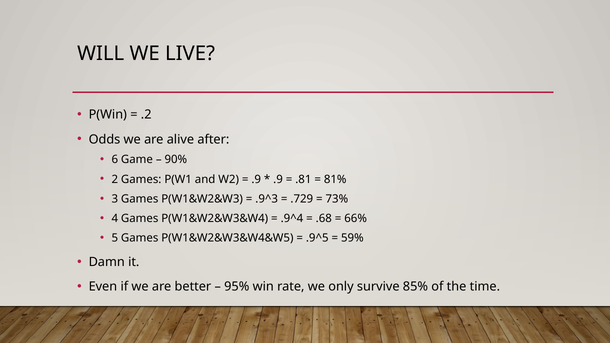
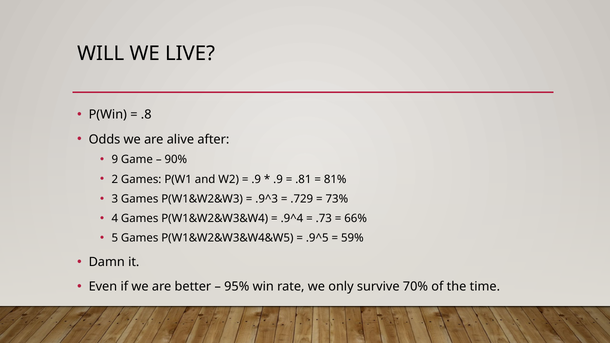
.2: .2 -> .8
6: 6 -> 9
.68: .68 -> .73
85%: 85% -> 70%
